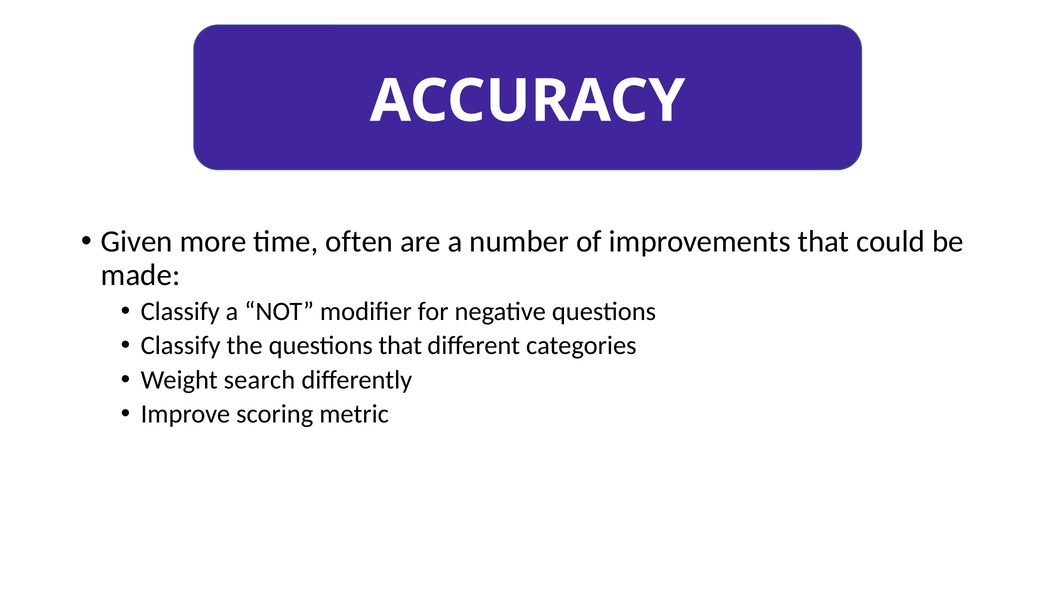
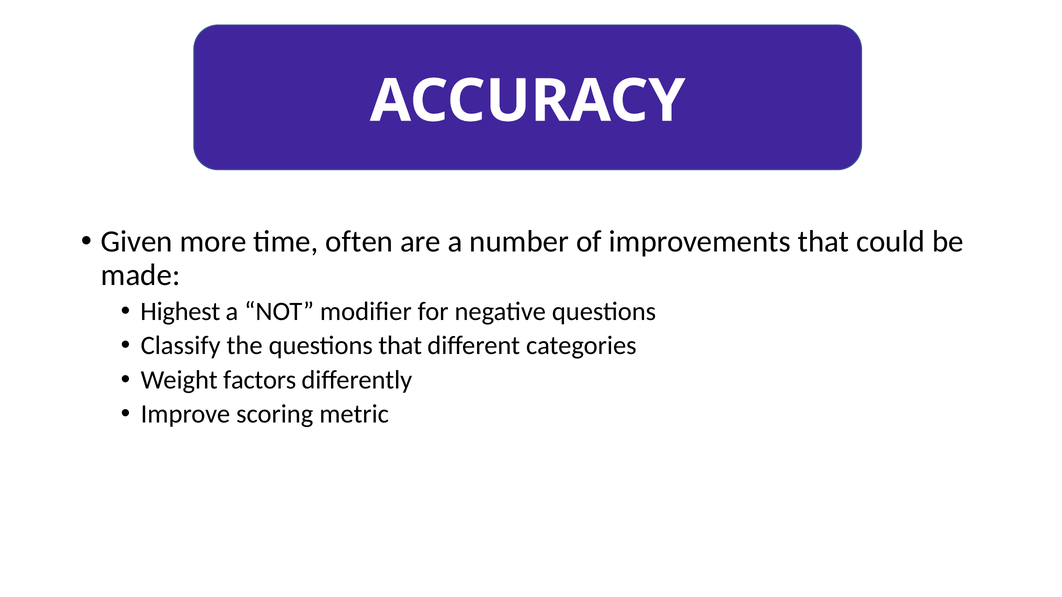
Classify at (180, 312): Classify -> Highest
search: search -> factors
